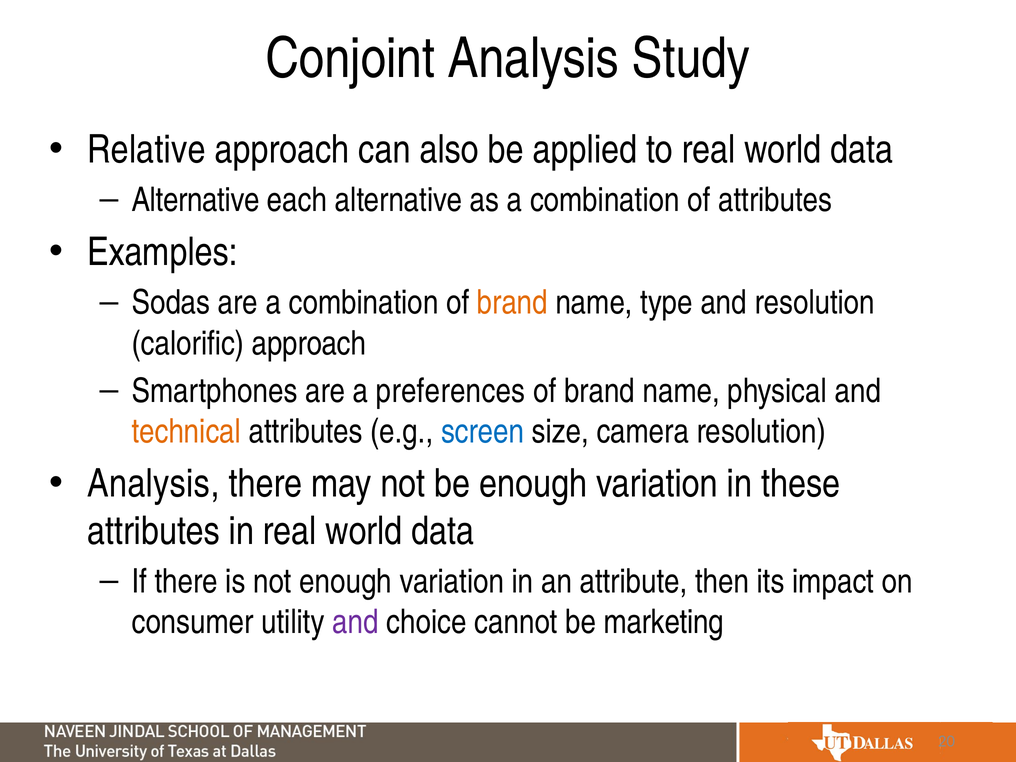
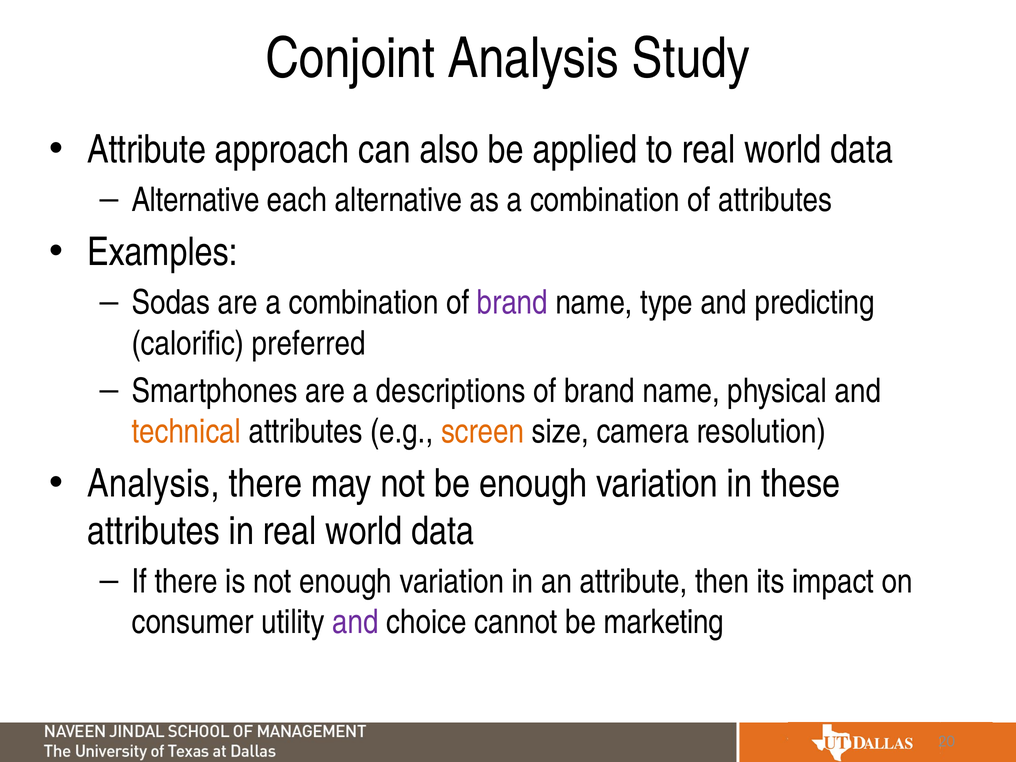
Relative at (146, 150): Relative -> Attribute
brand at (512, 303) colour: orange -> purple
and resolution: resolution -> predicting
calorific approach: approach -> preferred
preferences: preferences -> descriptions
screen colour: blue -> orange
